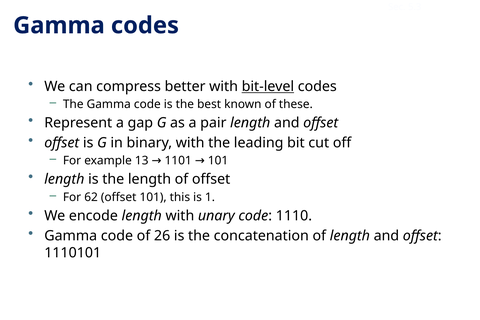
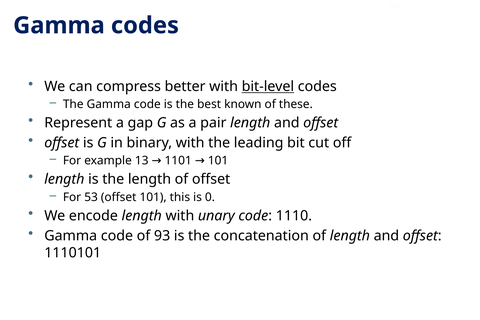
62: 62 -> 53
1: 1 -> 0
of 26: 26 -> 93
